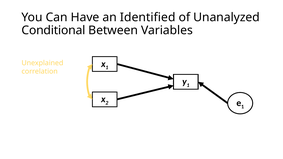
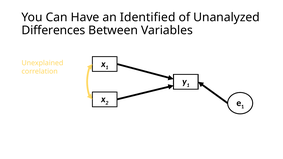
Conditional: Conditional -> Differences
